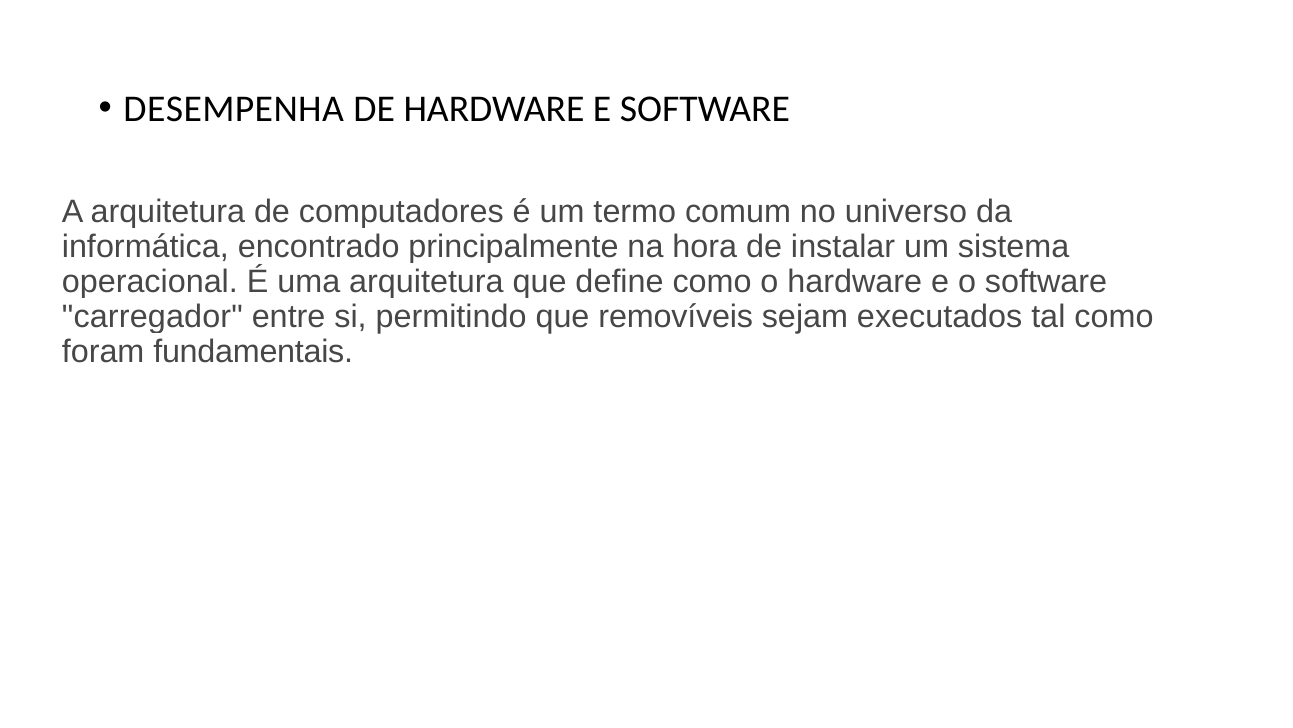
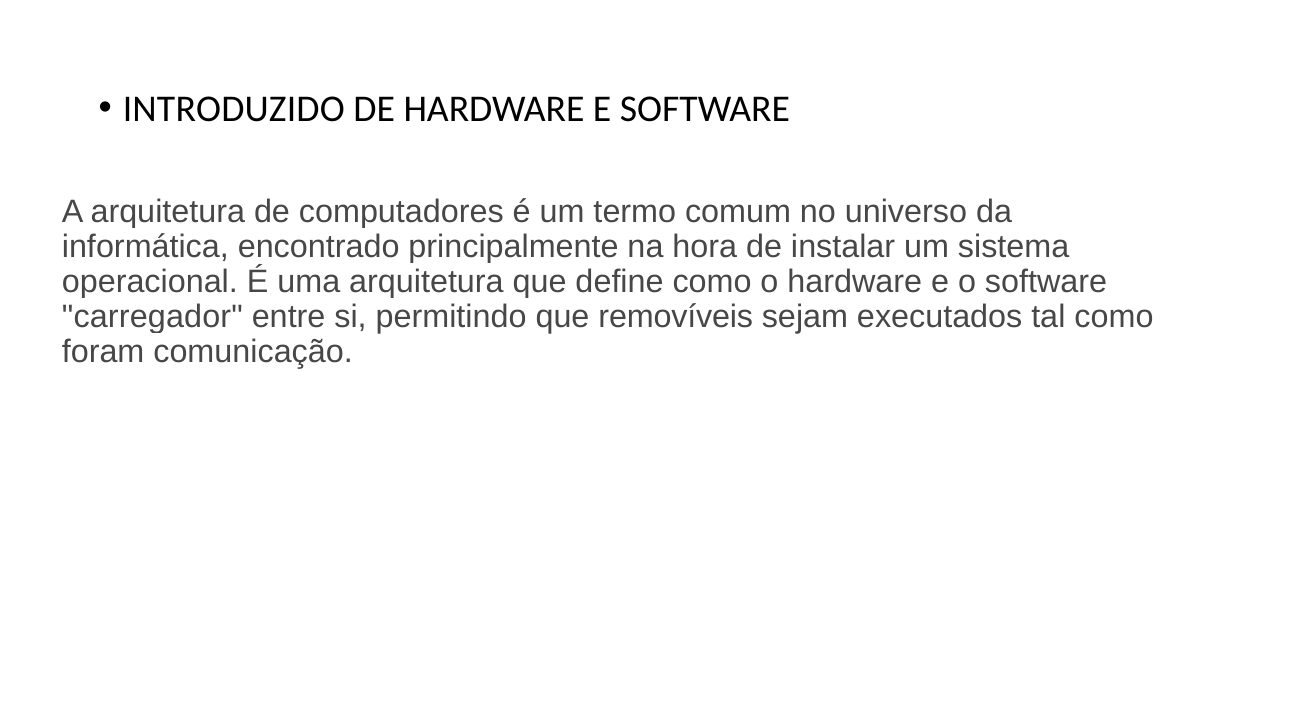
DESEMPENHA: DESEMPENHA -> INTRODUZIDO
fundamentais: fundamentais -> comunicação
